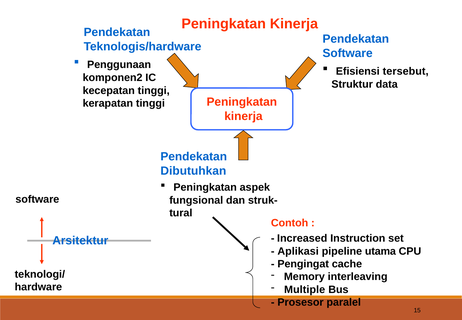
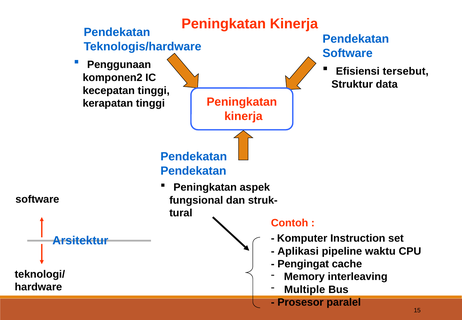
Dibutuhkan at (193, 171): Dibutuhkan -> Pendekatan
Increased: Increased -> Komputer
utama: utama -> waktu
